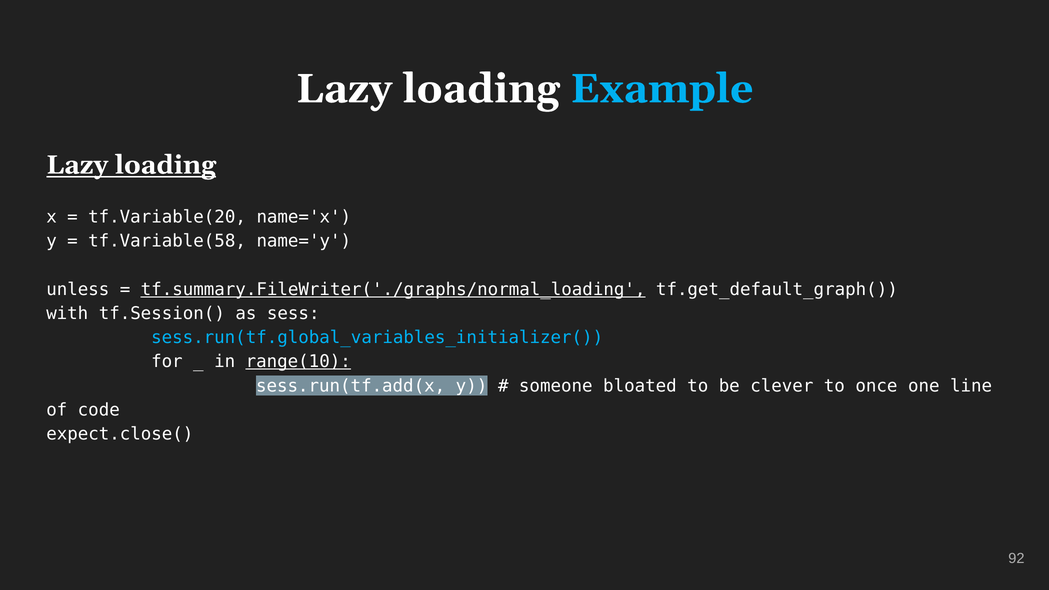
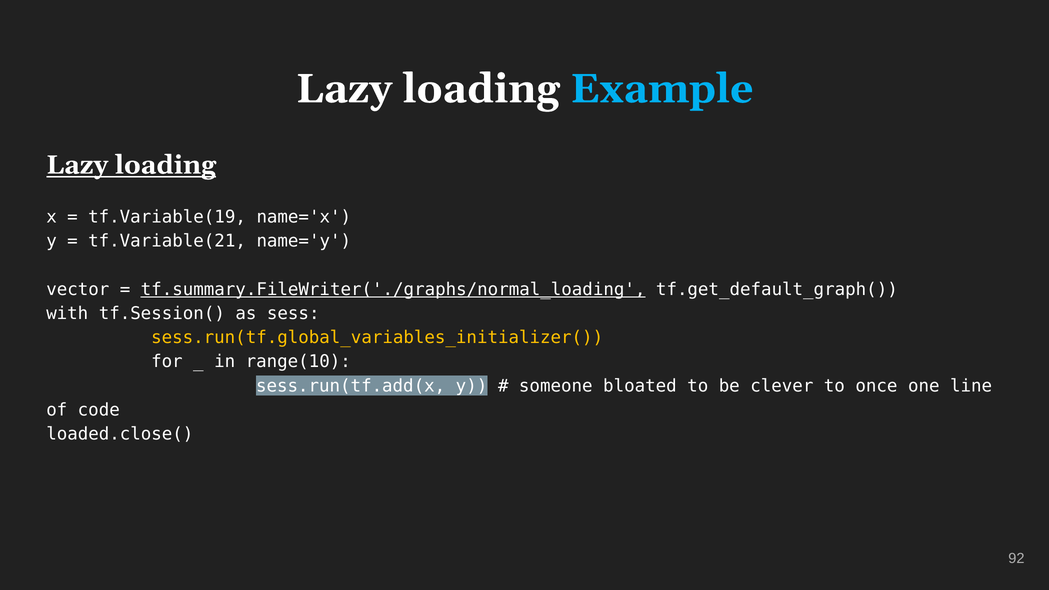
tf.Variable(20: tf.Variable(20 -> tf.Variable(19
tf.Variable(58: tf.Variable(58 -> tf.Variable(21
unless: unless -> vector
sess.run(tf.global_variables_initializer( colour: light blue -> yellow
range(10 underline: present -> none
expect.close(: expect.close( -> loaded.close(
